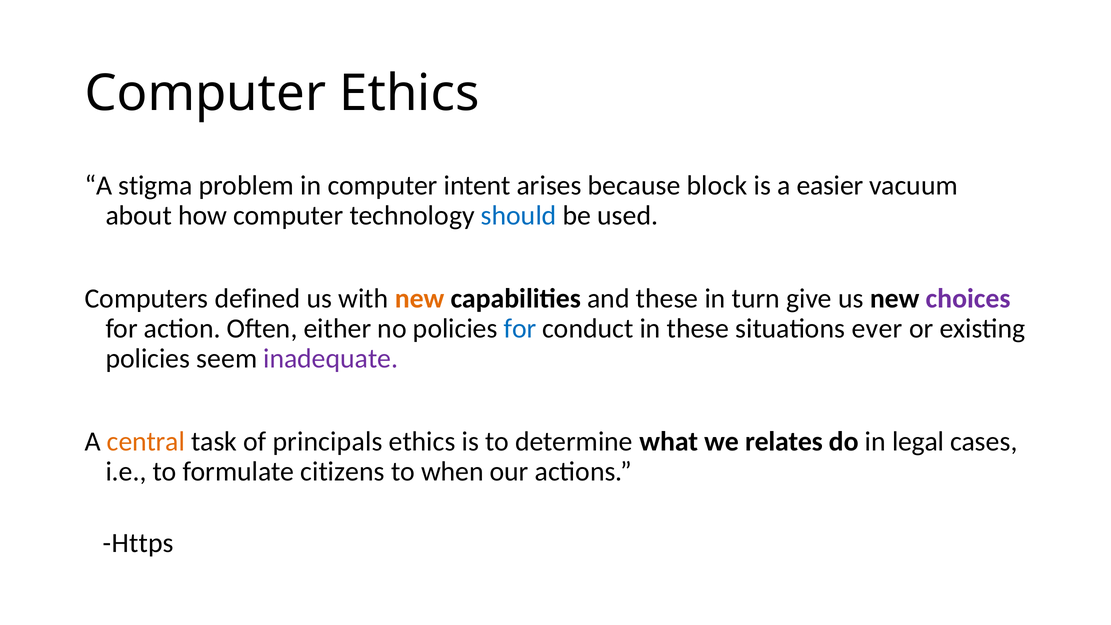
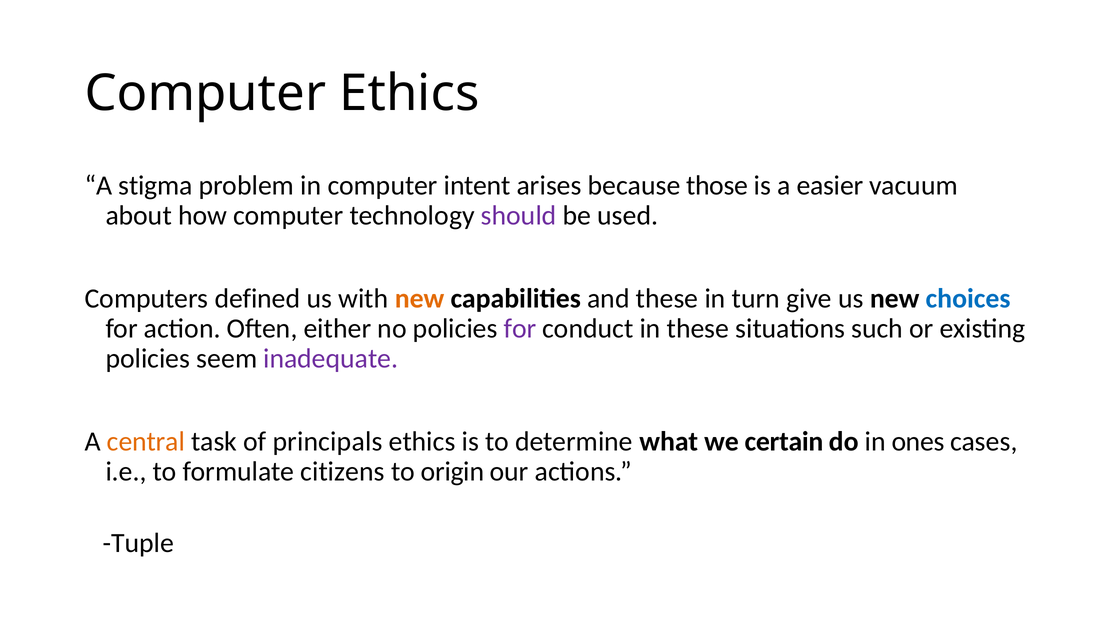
block: block -> those
should colour: blue -> purple
choices colour: purple -> blue
for at (520, 328) colour: blue -> purple
ever: ever -> such
relates: relates -> certain
legal: legal -> ones
when: when -> origin
Https: Https -> Tuple
